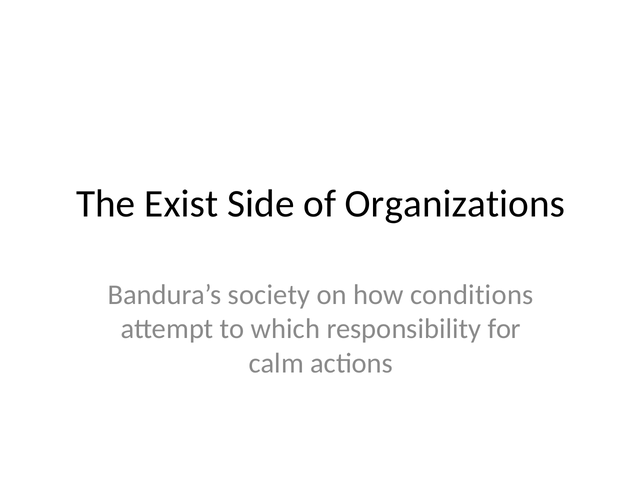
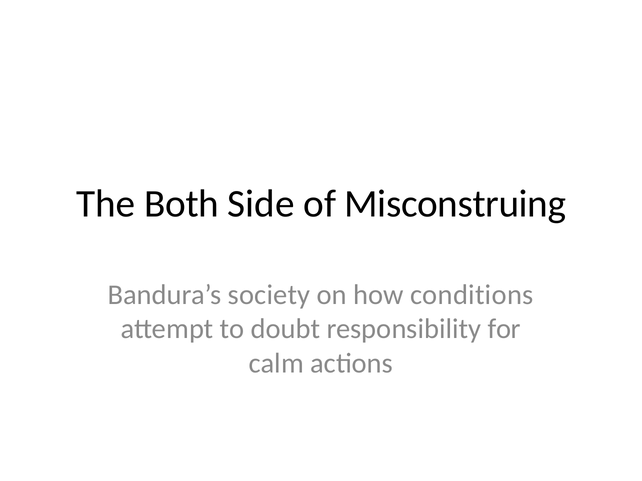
Exist: Exist -> Both
Organizations: Organizations -> Misconstruing
which: which -> doubt
